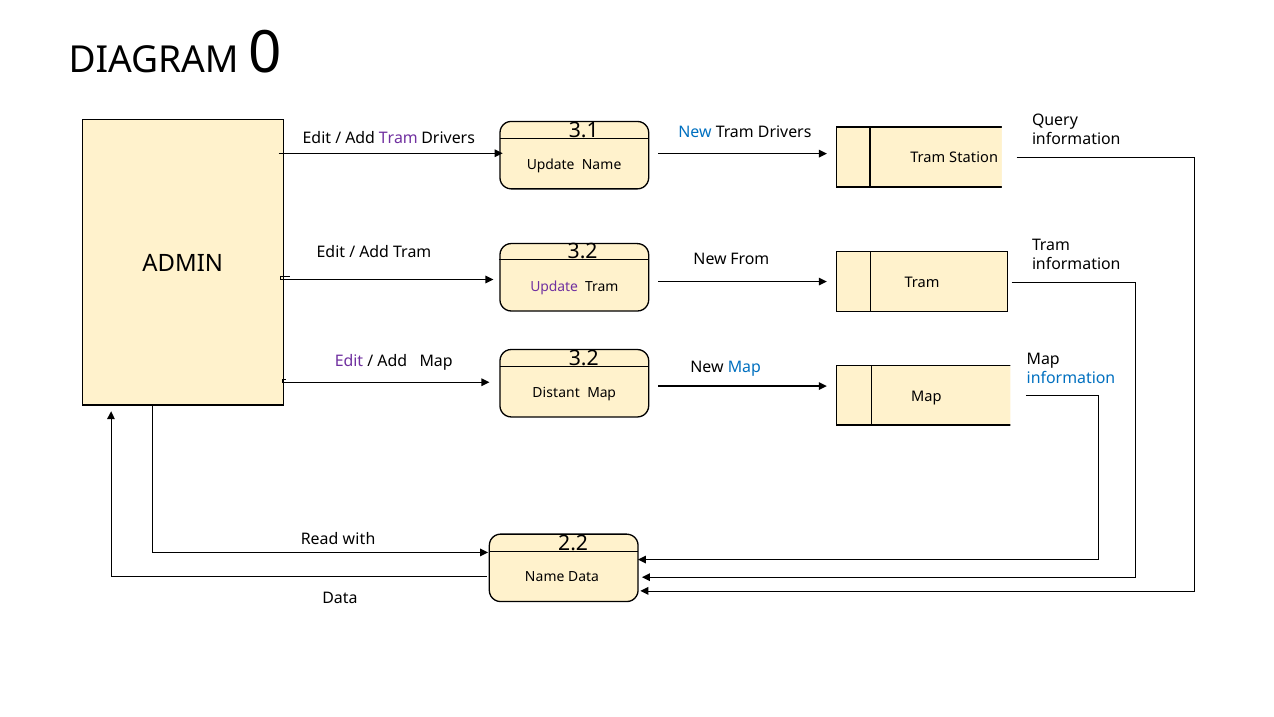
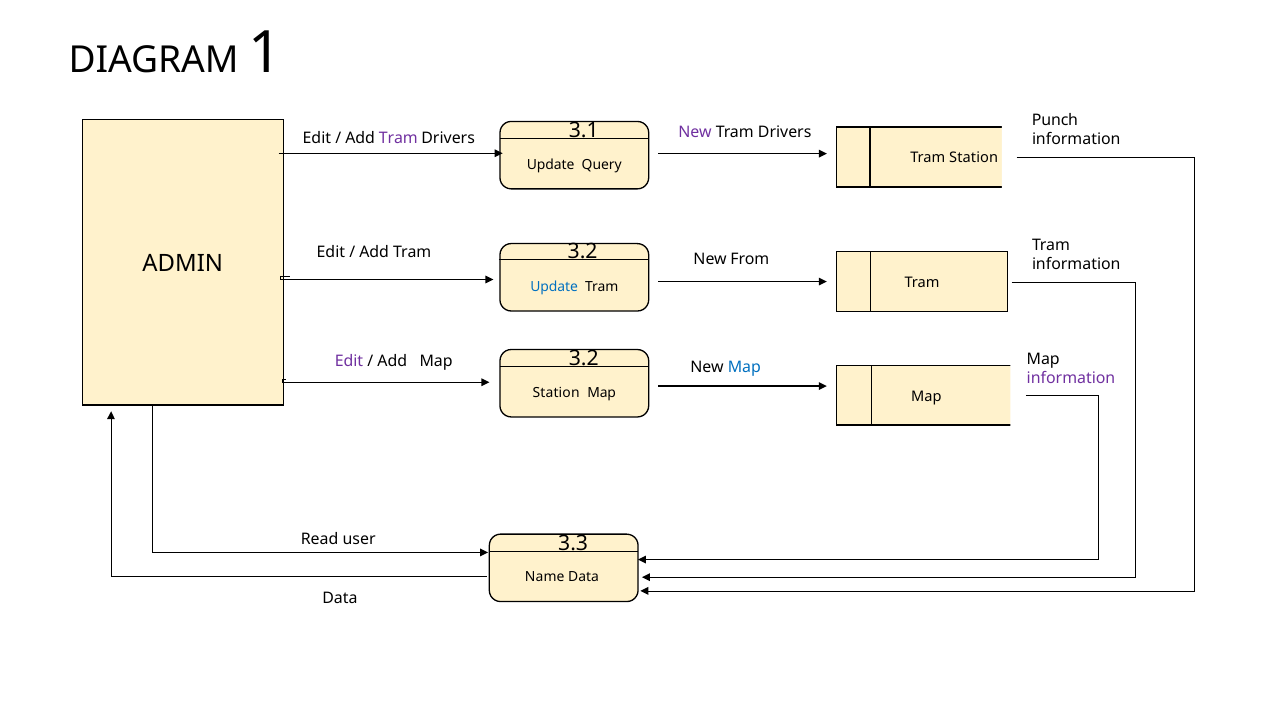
0: 0 -> 1
Query: Query -> Punch
New at (695, 132) colour: blue -> purple
Update Name: Name -> Query
Update at (554, 286) colour: purple -> blue
information at (1071, 378) colour: blue -> purple
Distant at (556, 392): Distant -> Station
with: with -> user
2.2: 2.2 -> 3.3
